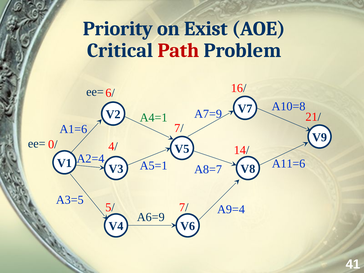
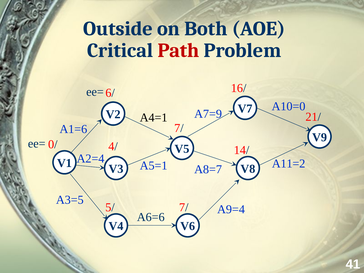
Priority: Priority -> Outside
Exist: Exist -> Both
A10=8: A10=8 -> A10=0
A4=1 colour: green -> black
A11=6: A11=6 -> A11=2
A6=9: A6=9 -> A6=6
